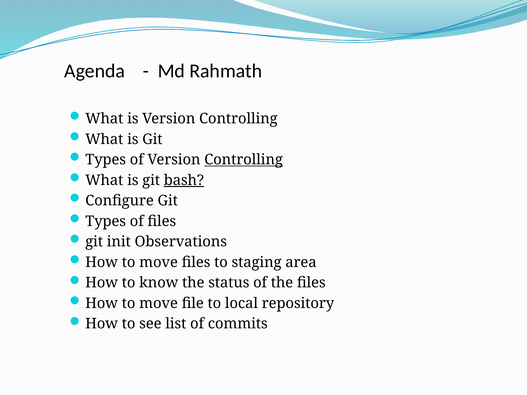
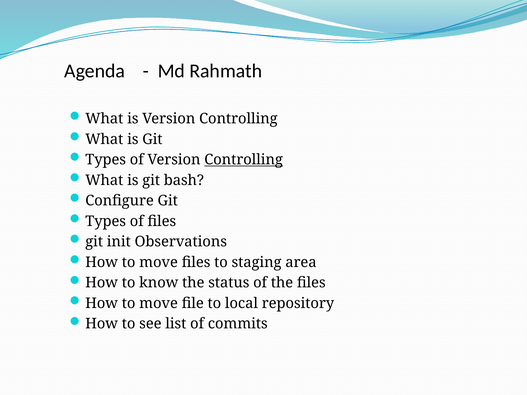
bash underline: present -> none
